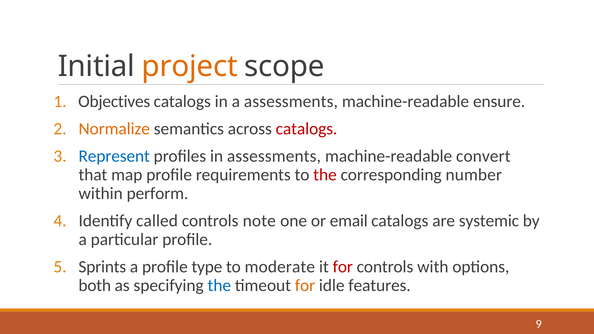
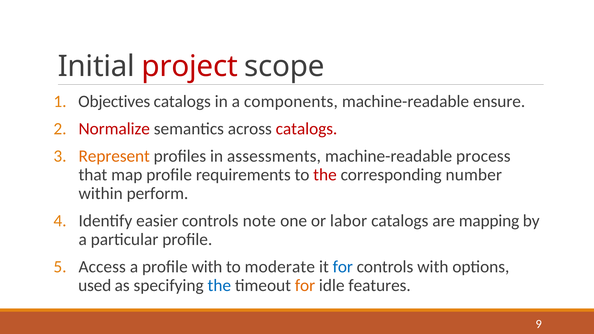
project colour: orange -> red
a assessments: assessments -> components
Normalize colour: orange -> red
Represent colour: blue -> orange
convert: convert -> process
called: called -> easier
email: email -> labor
systemic: systemic -> mapping
Sprints: Sprints -> Access
profile type: type -> with
for at (343, 267) colour: red -> blue
both: both -> used
